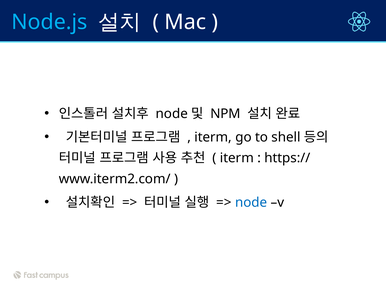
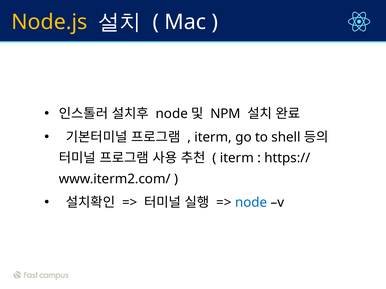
Node.js colour: light blue -> yellow
